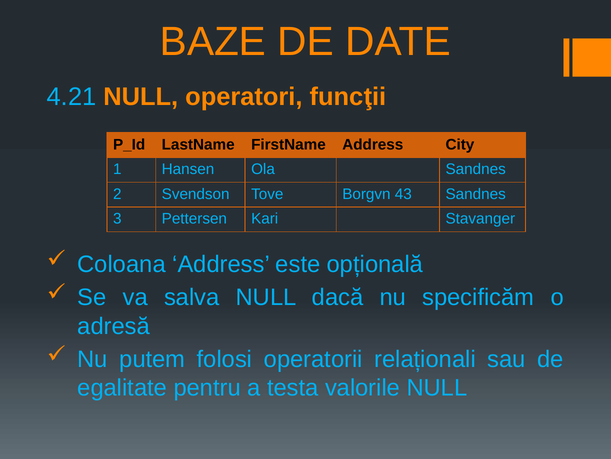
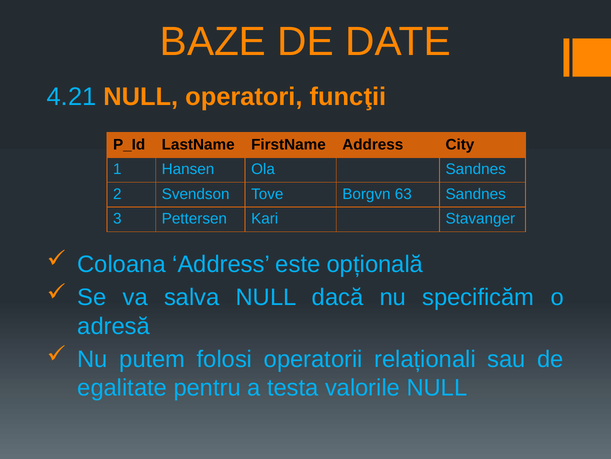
43: 43 -> 63
